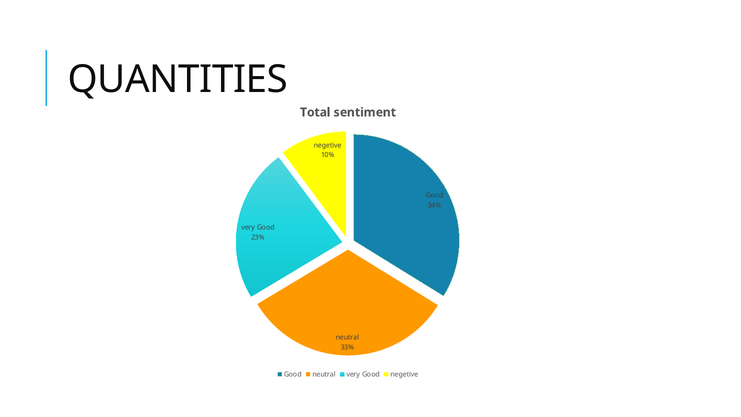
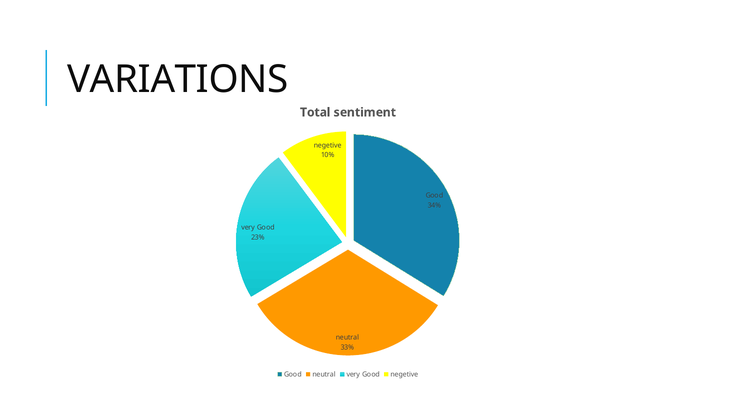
QUANTITIES: QUANTITIES -> VARIATIONS
